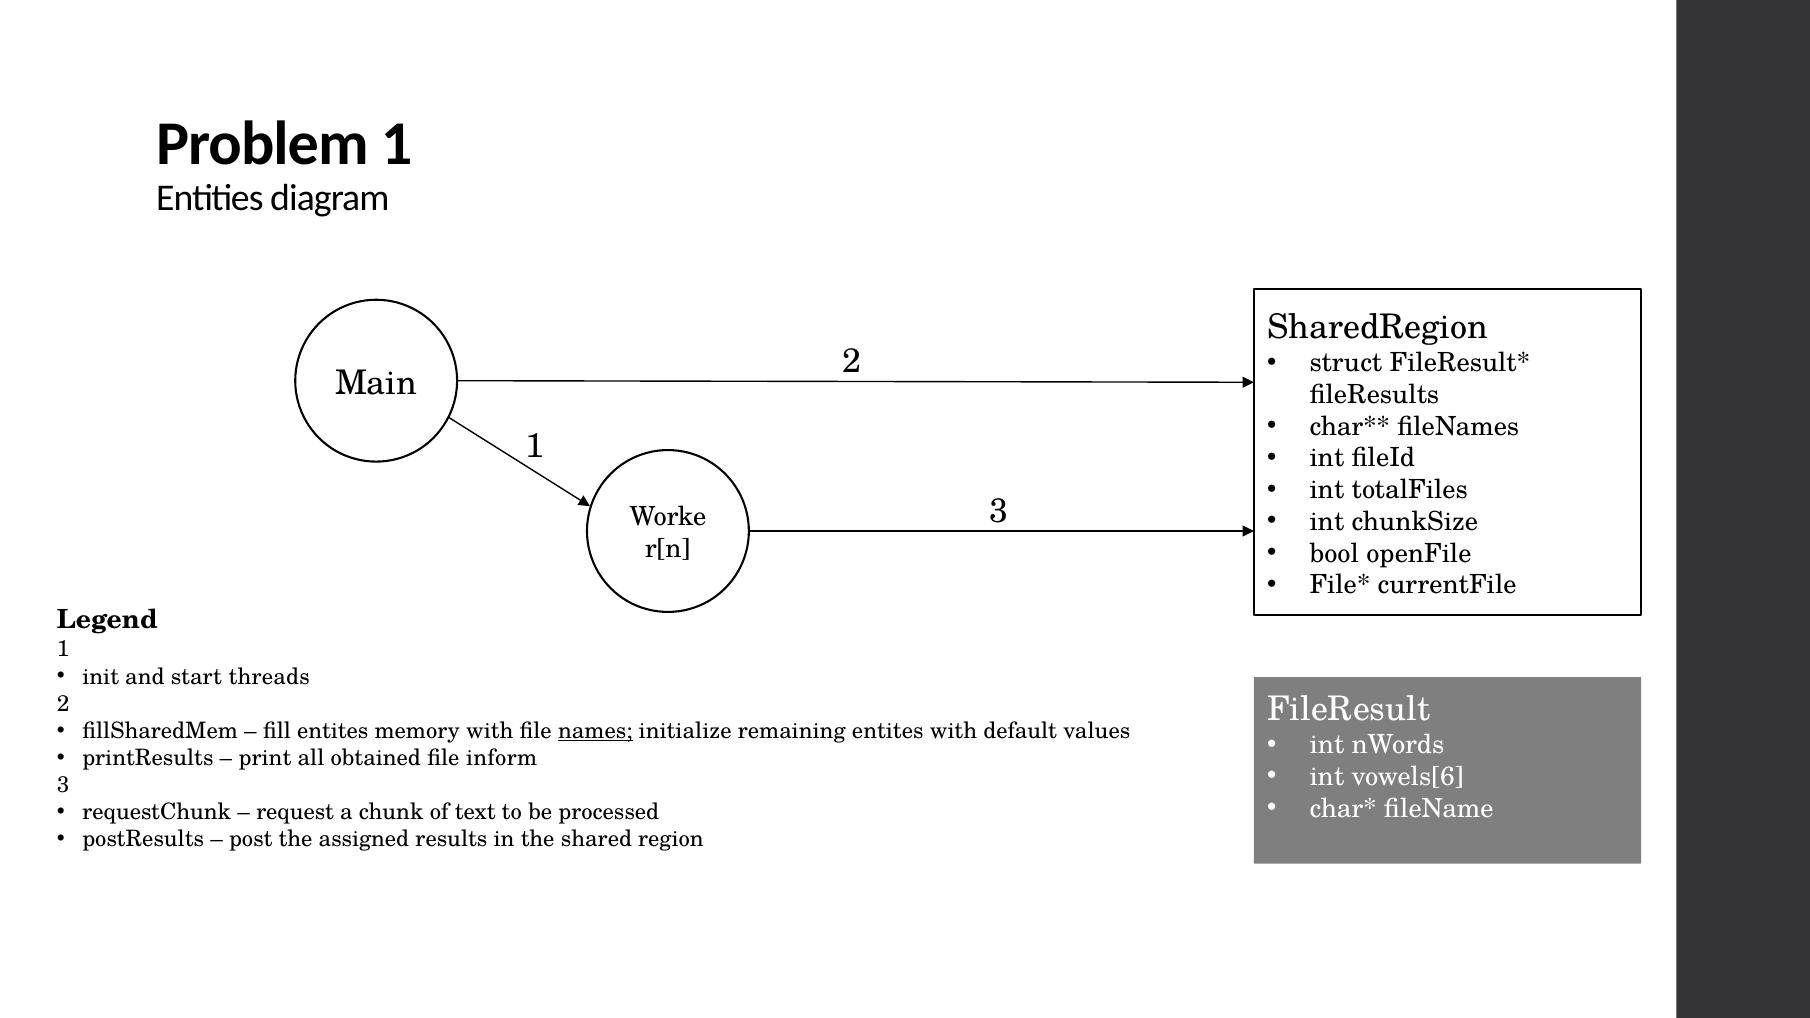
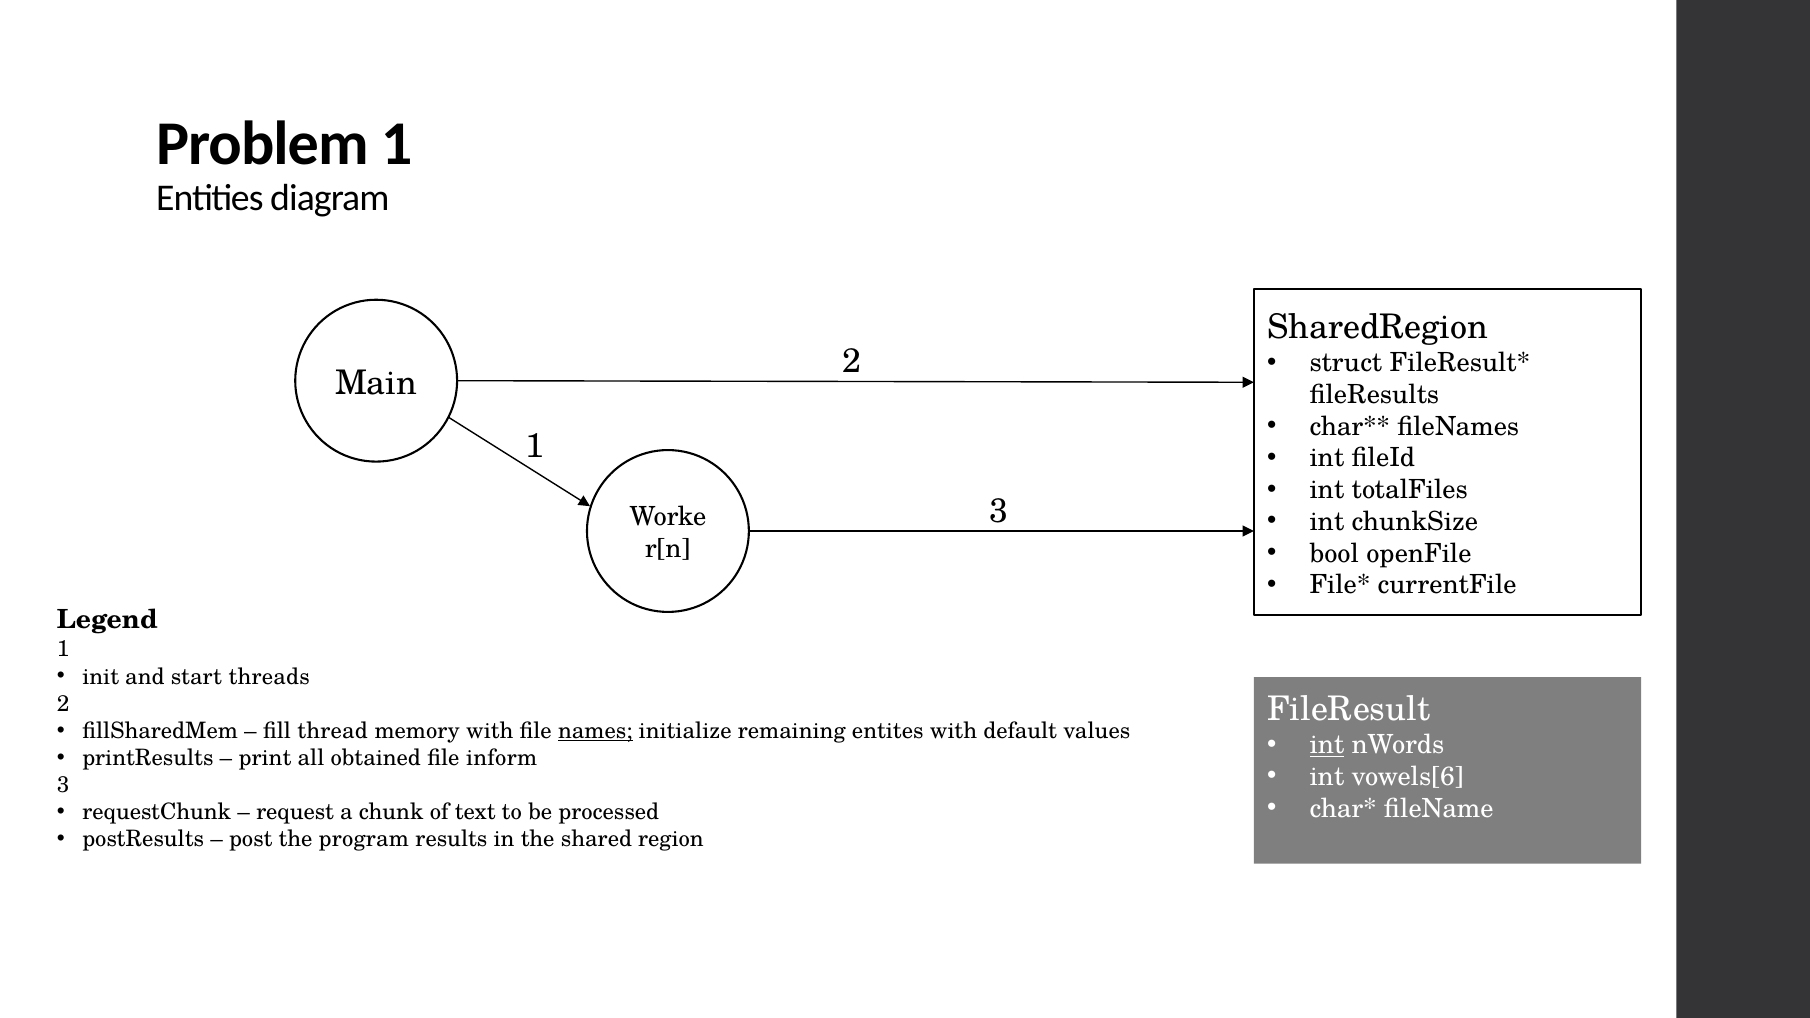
fill entites: entites -> thread
int at (1327, 745) underline: none -> present
assigned: assigned -> program
